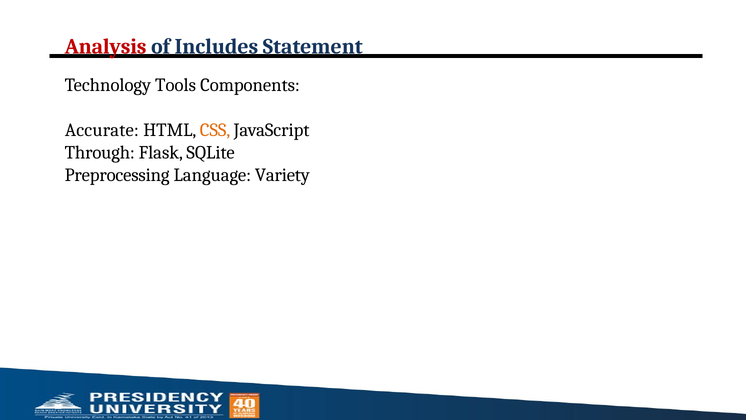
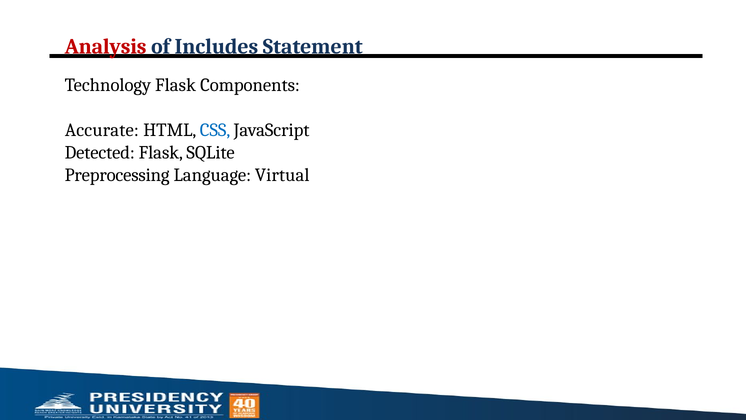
Technology Tools: Tools -> Flask
CSS colour: orange -> blue
Through: Through -> Detected
Variety: Variety -> Virtual
